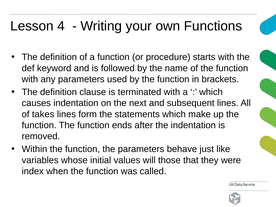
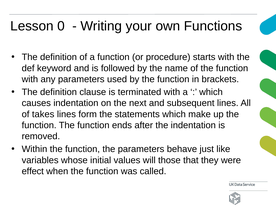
4: 4 -> 0
index: index -> effect
